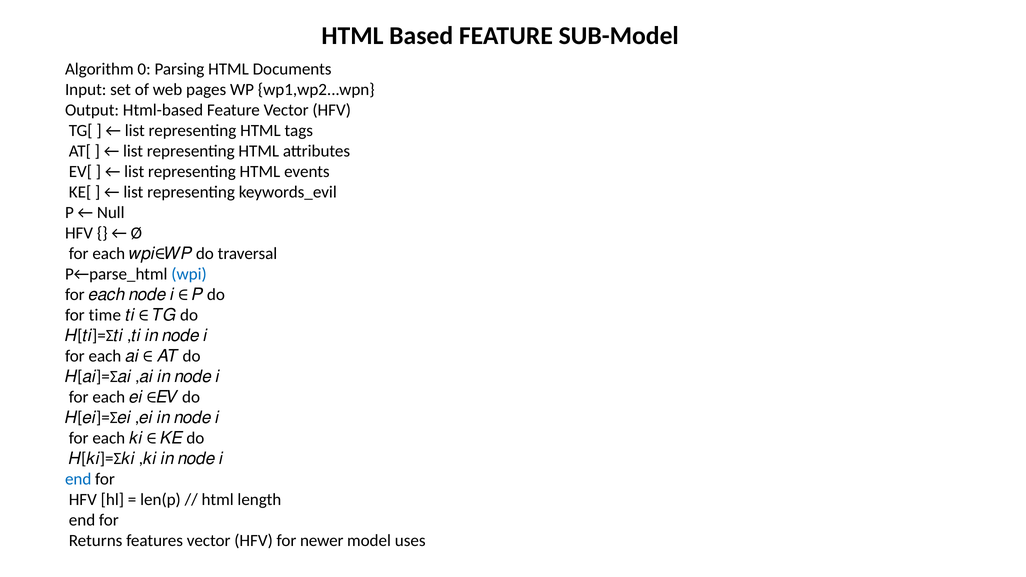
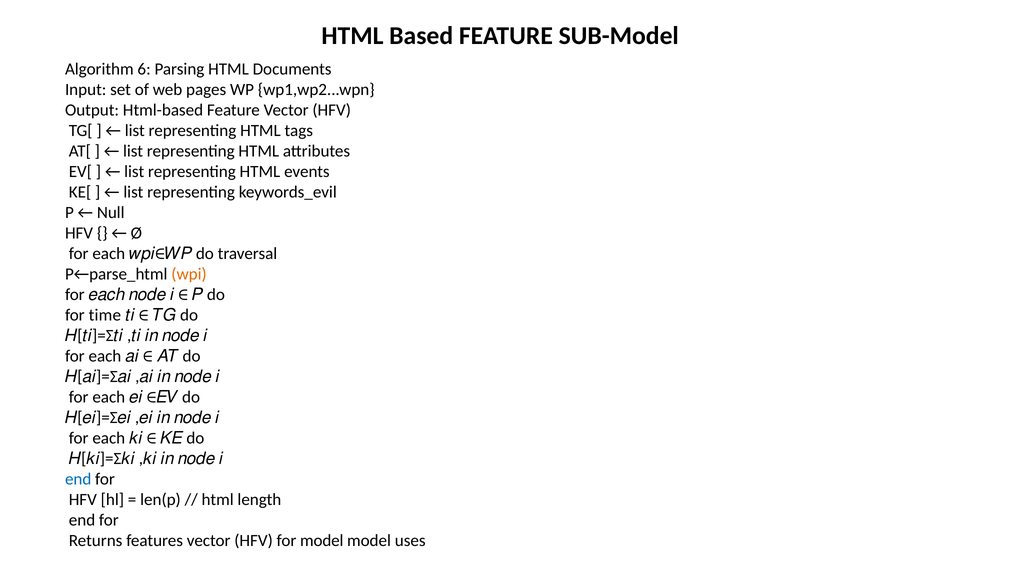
0: 0 -> 6
wpi colour: blue -> orange
for newer: newer -> model
